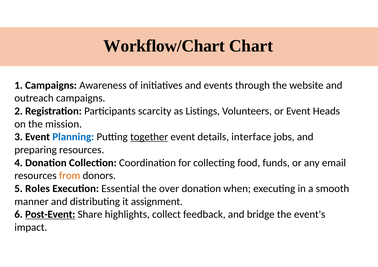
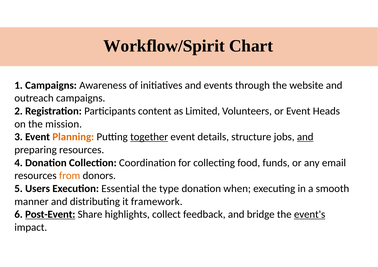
Workflow/Chart: Workflow/Chart -> Workflow/Spirit
scarcity: scarcity -> content
Listings: Listings -> Limited
Planning colour: blue -> orange
interface: interface -> structure
and at (305, 137) underline: none -> present
Roles: Roles -> Users
over: over -> type
assignment: assignment -> framework
event's underline: none -> present
